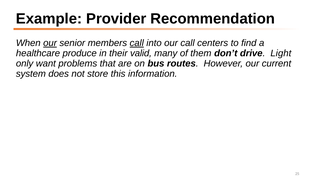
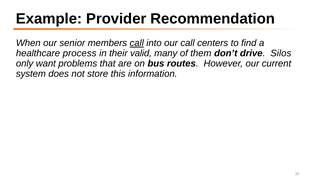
our at (50, 43) underline: present -> none
produce: produce -> process
Light: Light -> Silos
